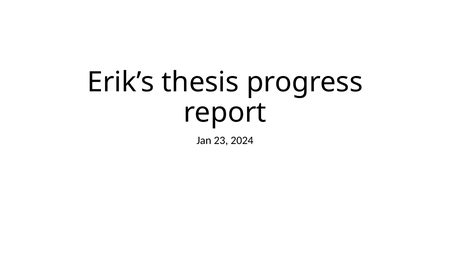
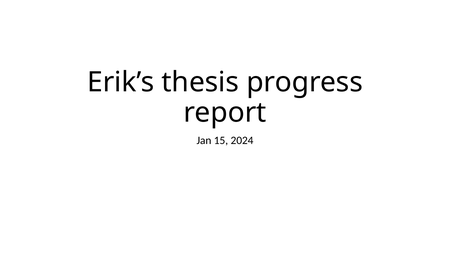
23: 23 -> 15
